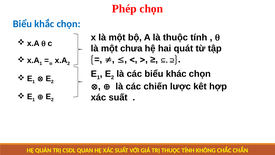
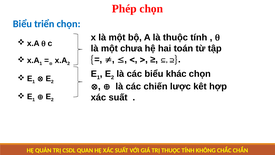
khắc: khắc -> triển
quát: quát -> toán
